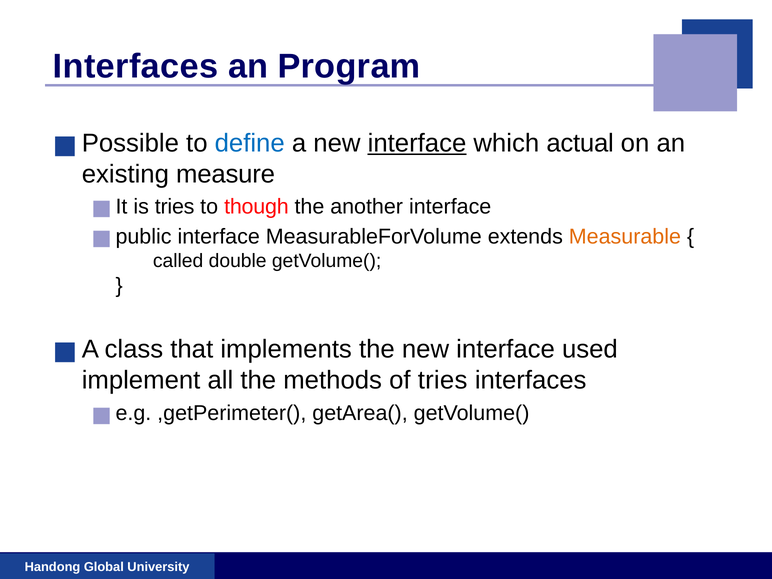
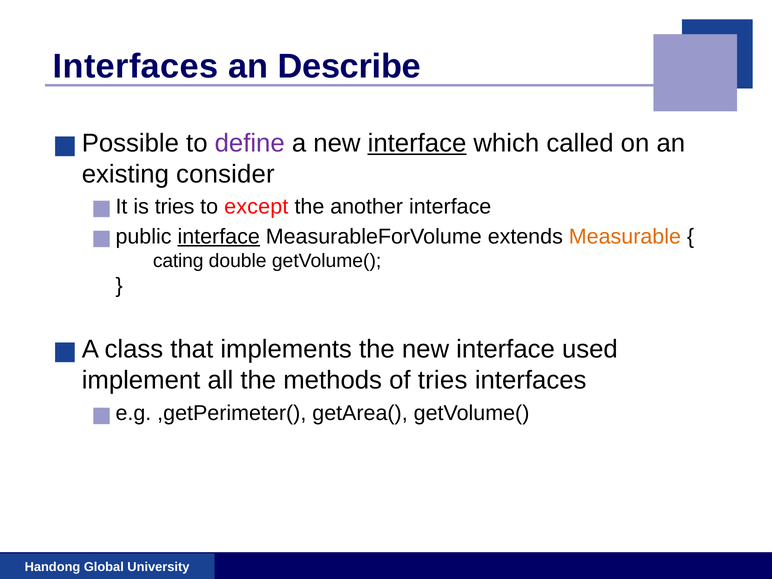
Program: Program -> Describe
define colour: blue -> purple
actual: actual -> called
measure: measure -> consider
though: though -> except
interface at (219, 237) underline: none -> present
called: called -> cating
